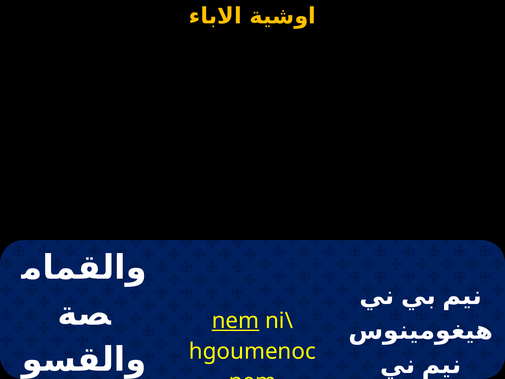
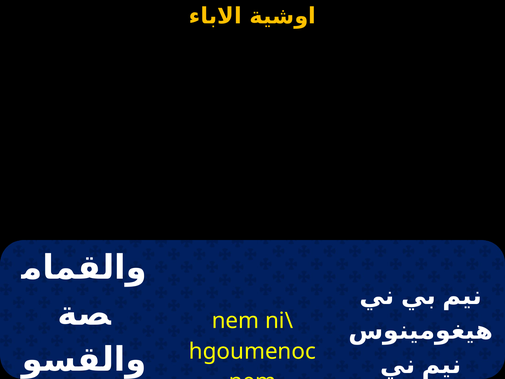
nem at (236, 321) underline: present -> none
